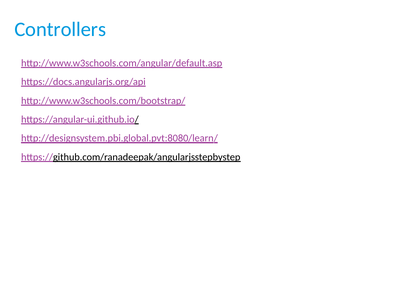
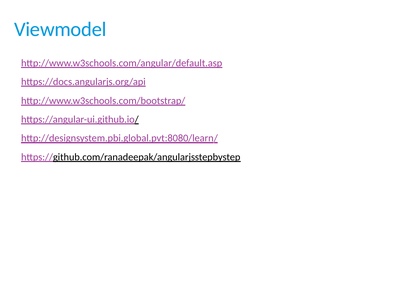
Controllers: Controllers -> Viewmodel
